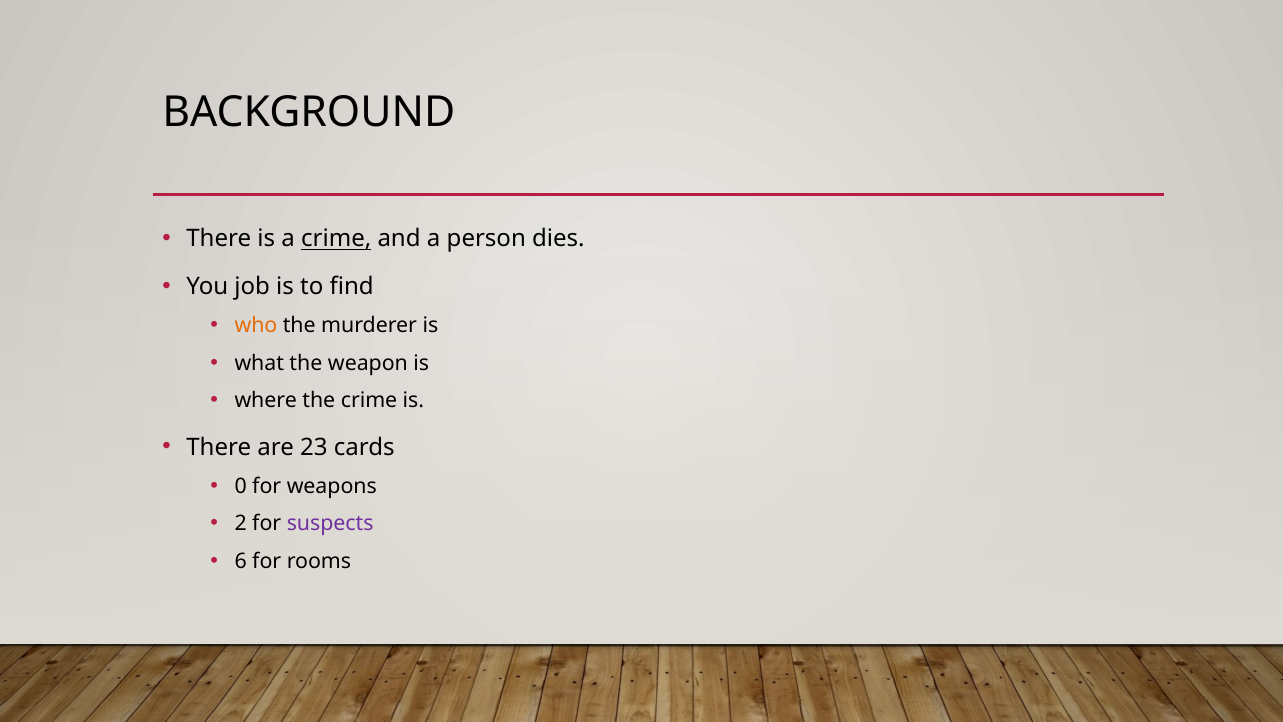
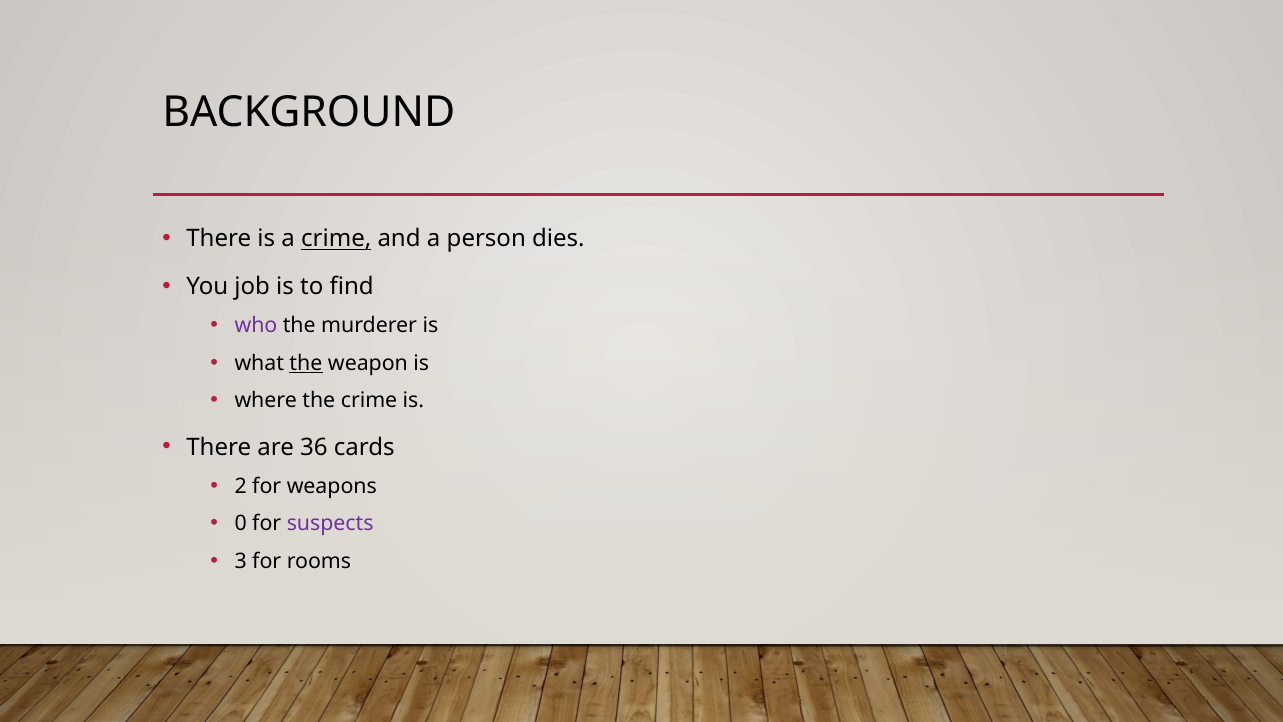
who colour: orange -> purple
the at (306, 363) underline: none -> present
23: 23 -> 36
0: 0 -> 2
2: 2 -> 0
6: 6 -> 3
